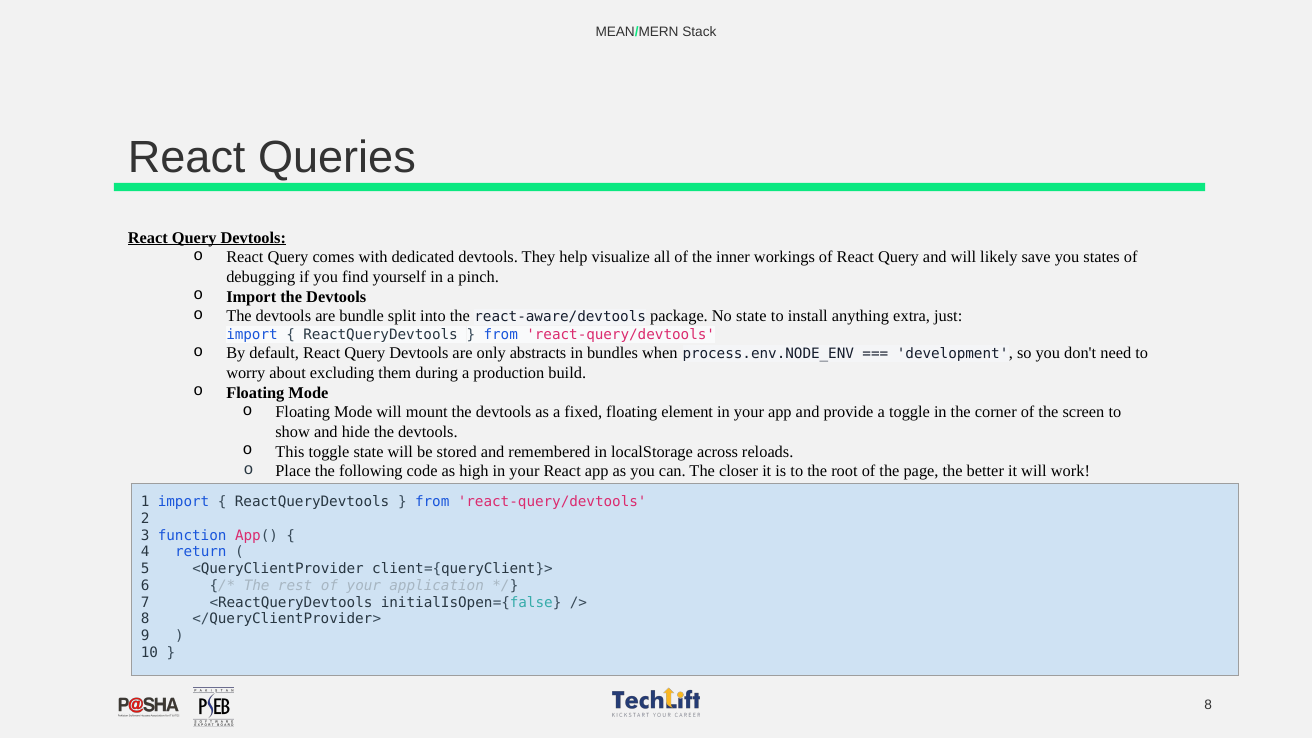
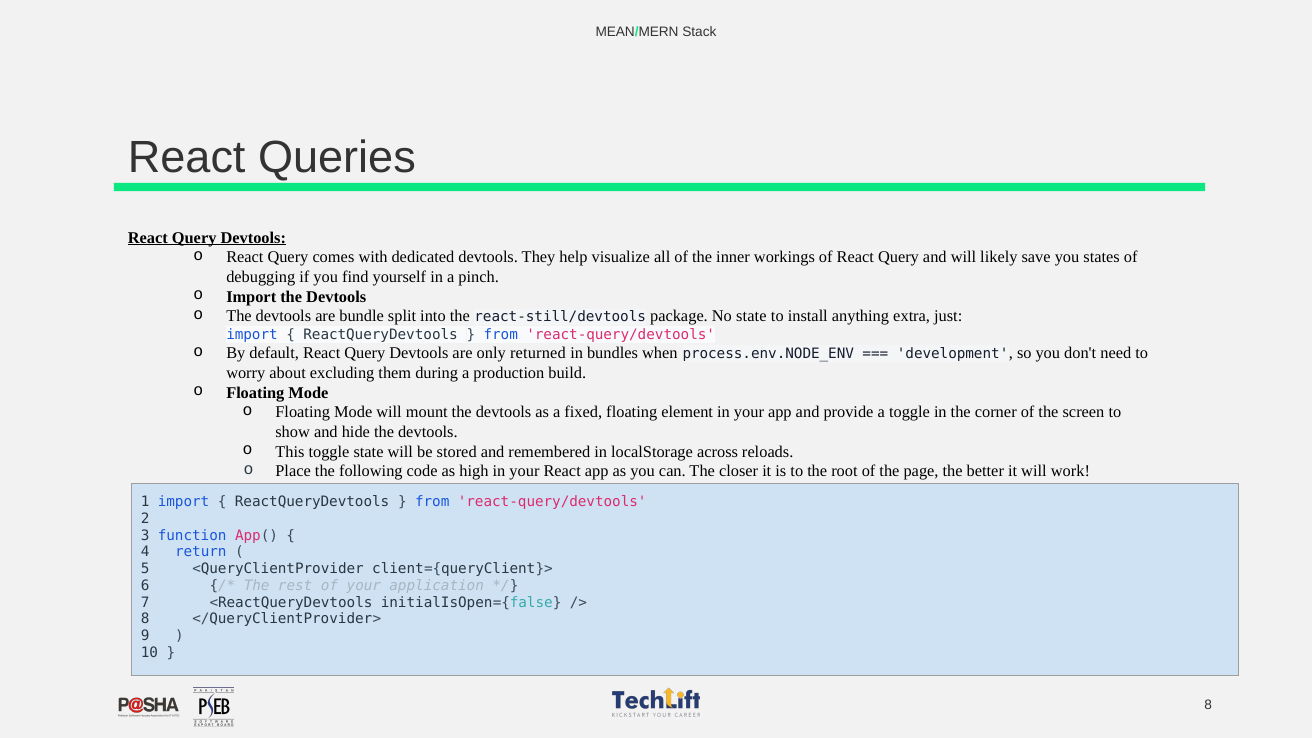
react-aware/devtools: react-aware/devtools -> react-still/devtools
abstracts: abstracts -> returned
